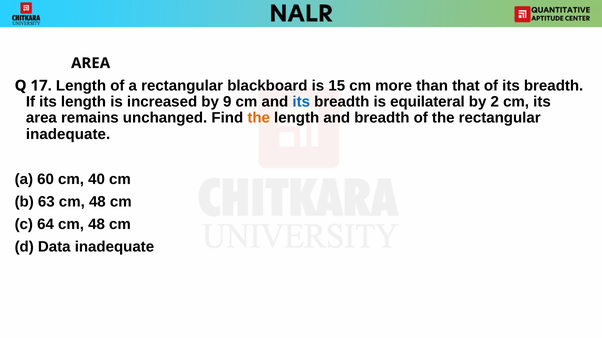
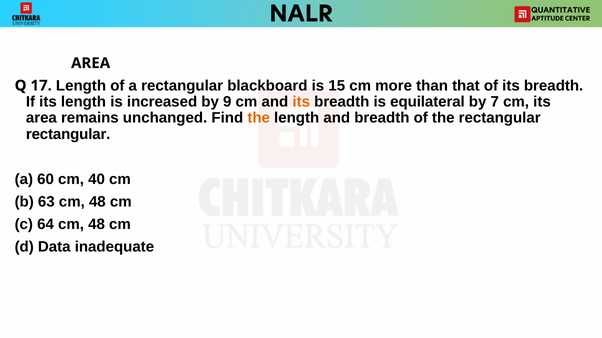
its at (301, 102) colour: blue -> orange
2: 2 -> 7
inadequate at (68, 134): inadequate -> rectangular
